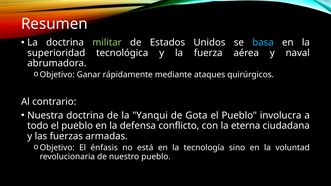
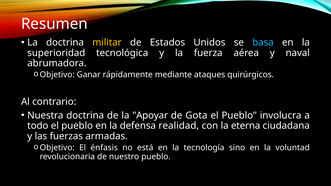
militar colour: light green -> yellow
Yanqui: Yanqui -> Apoyar
conflicto: conflicto -> realidad
